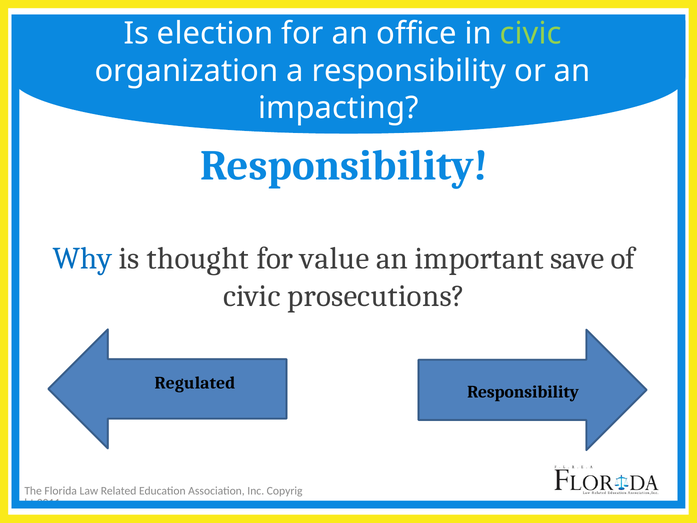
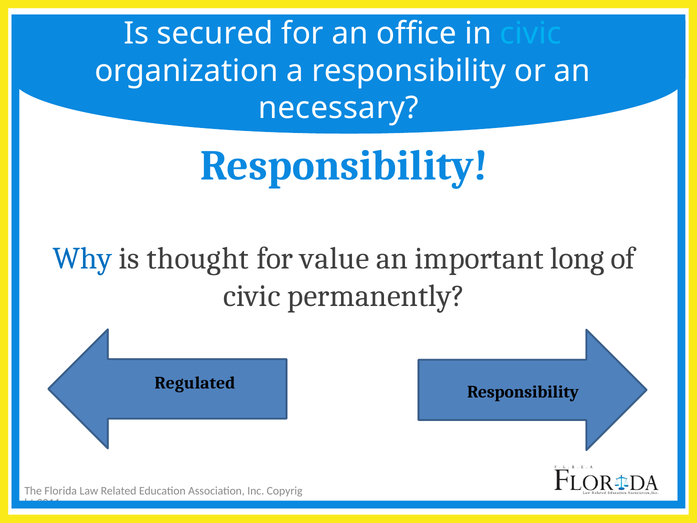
election: election -> secured
civic at (531, 34) colour: light green -> light blue
impacting: impacting -> necessary
save: save -> long
prosecutions: prosecutions -> permanently
